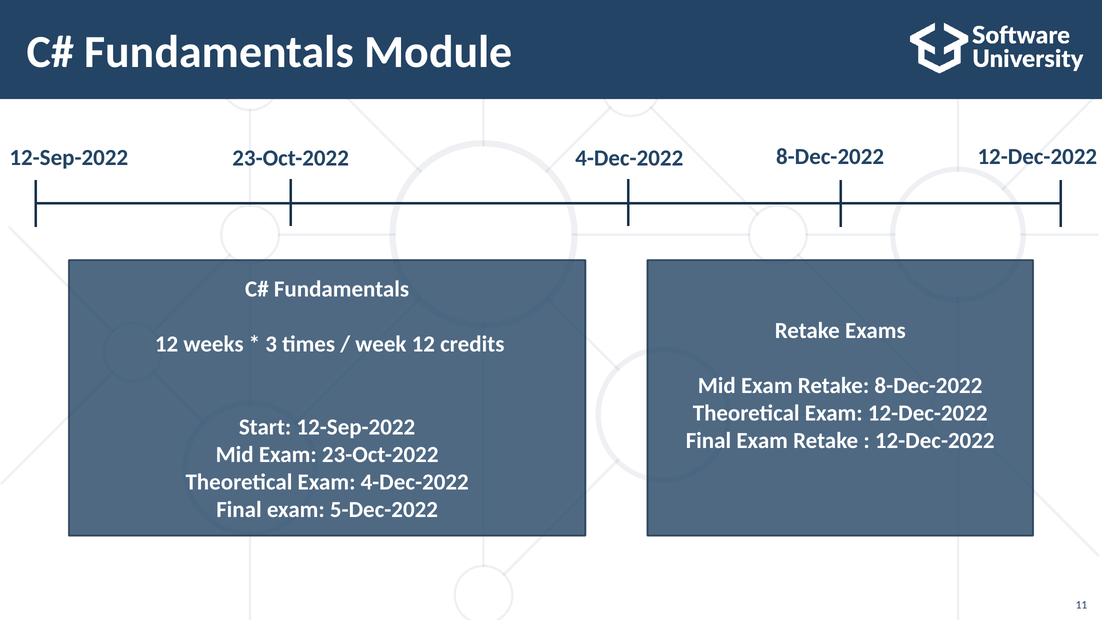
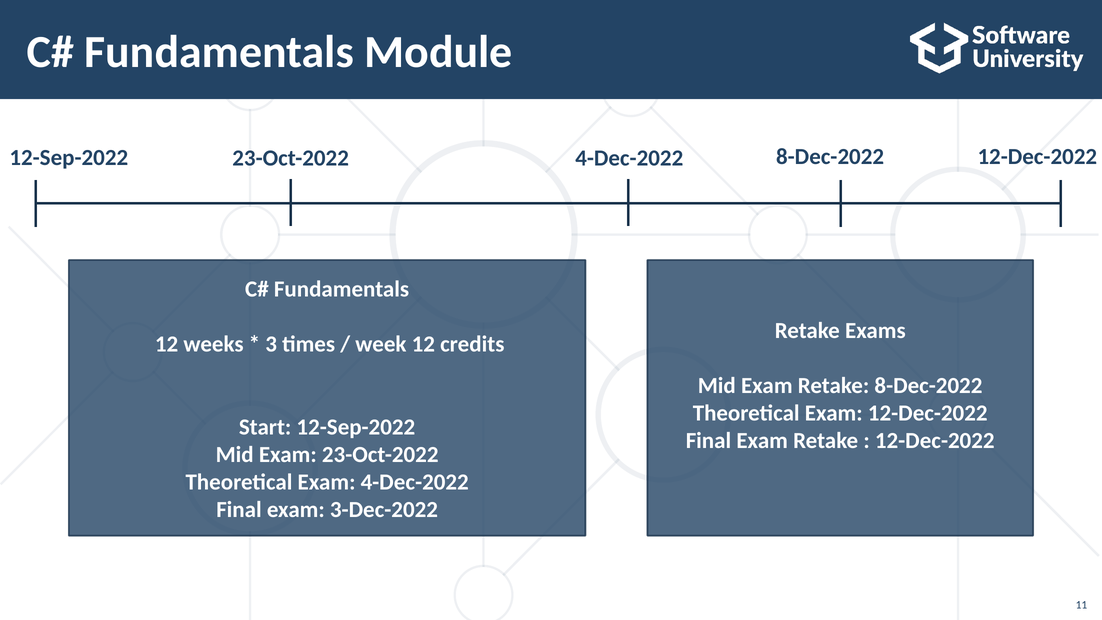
5-Dec-2022: 5-Dec-2022 -> 3-Dec-2022
